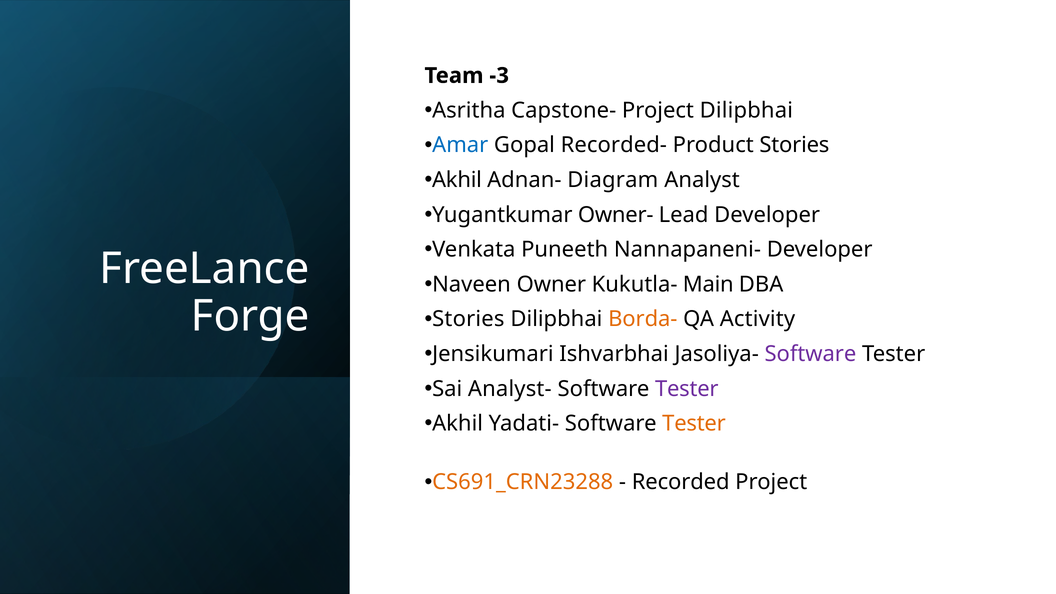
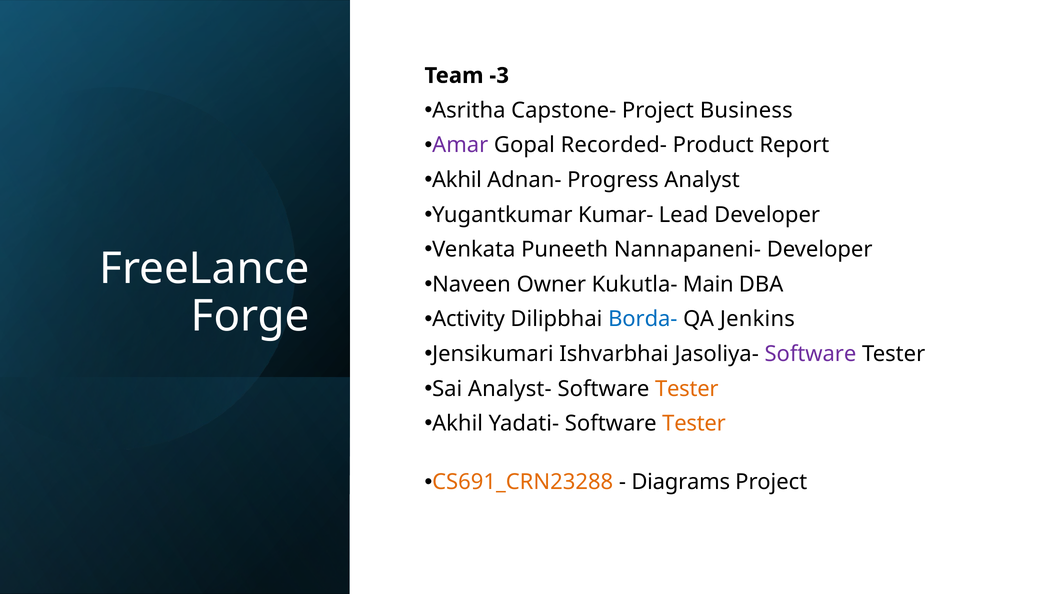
Project Dilipbhai: Dilipbhai -> Business
Amar colour: blue -> purple
Product Stories: Stories -> Report
Diagram: Diagram -> Progress
Owner-: Owner- -> Kumar-
Stories at (468, 319): Stories -> Activity
Borda- colour: orange -> blue
Activity: Activity -> Jenkins
Tester at (687, 389) colour: purple -> orange
Recorded: Recorded -> Diagrams
